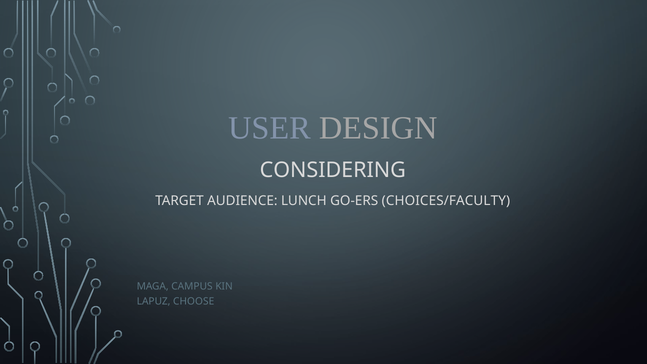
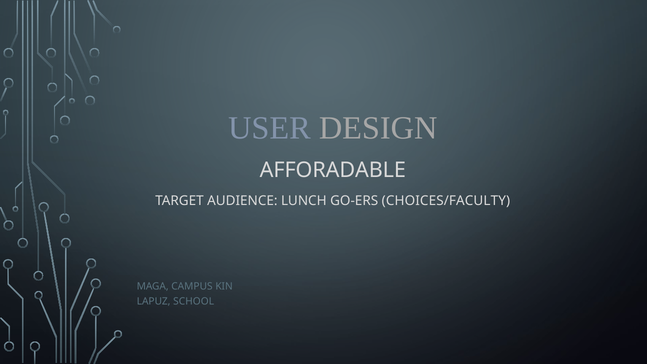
CONSIDERING: CONSIDERING -> AFFORADABLE
CHOOSE: CHOOSE -> SCHOOL
